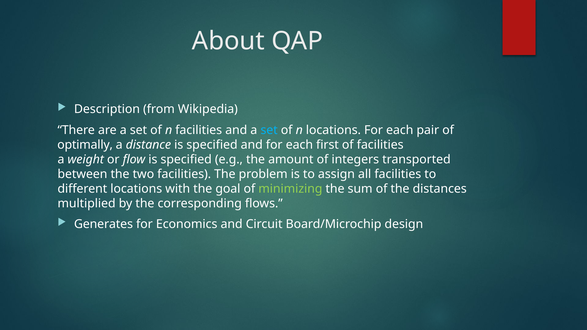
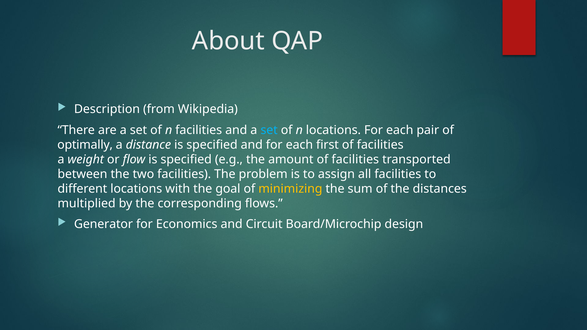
amount of integers: integers -> facilities
minimizing colour: light green -> yellow
Generates: Generates -> Generator
